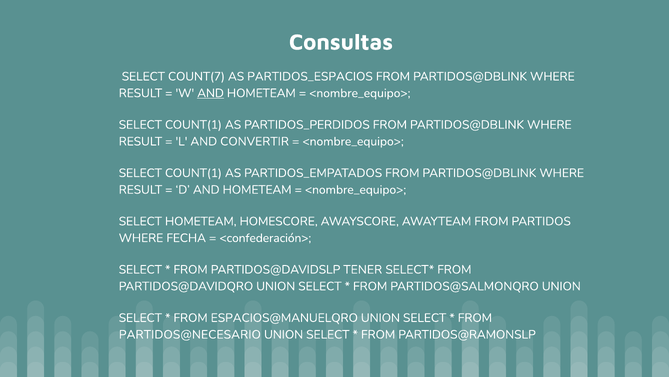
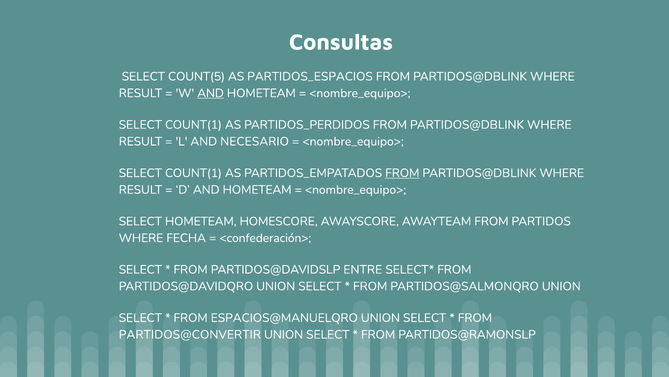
COUNT(7: COUNT(7 -> COUNT(5
CONVERTIR: CONVERTIR -> NECESARIO
FROM at (402, 173) underline: none -> present
TENER: TENER -> ENTRE
PARTIDOS@NECESARIO: PARTIDOS@NECESARIO -> PARTIDOS@CONVERTIR
